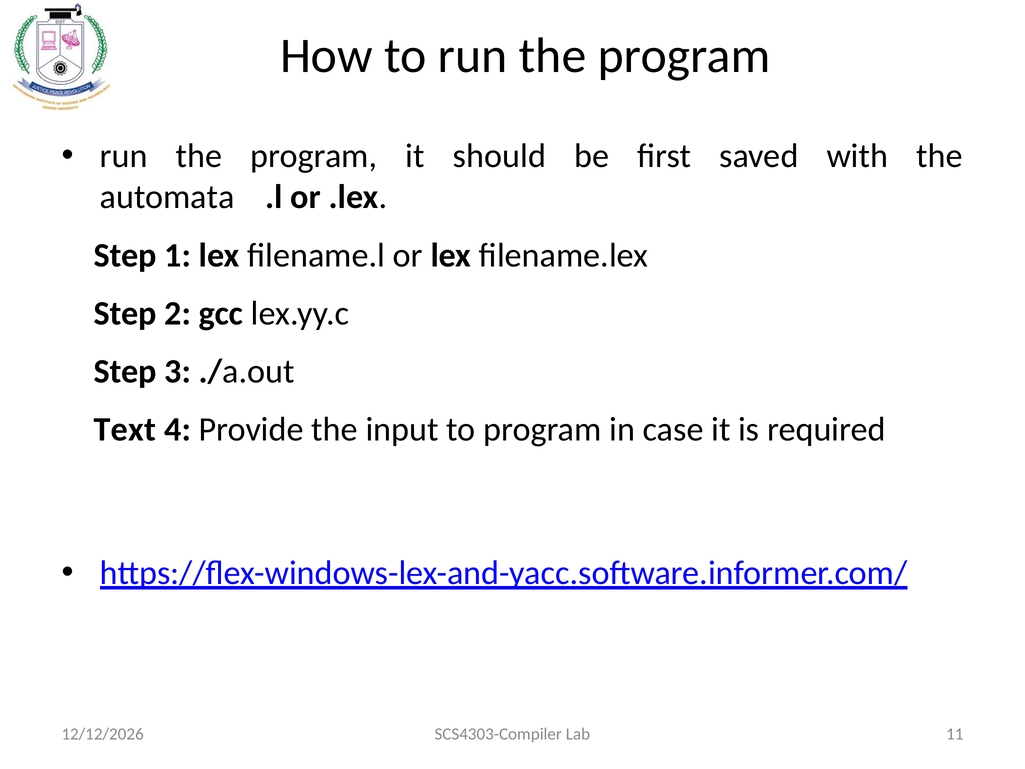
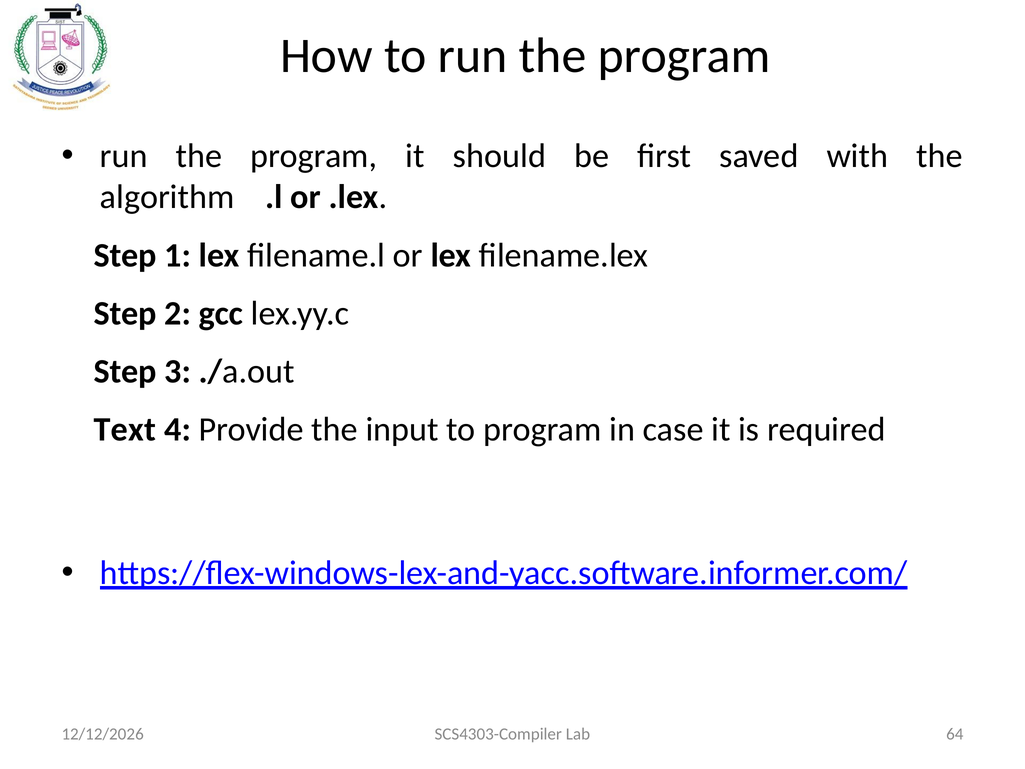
automata: automata -> algorithm
11: 11 -> 64
